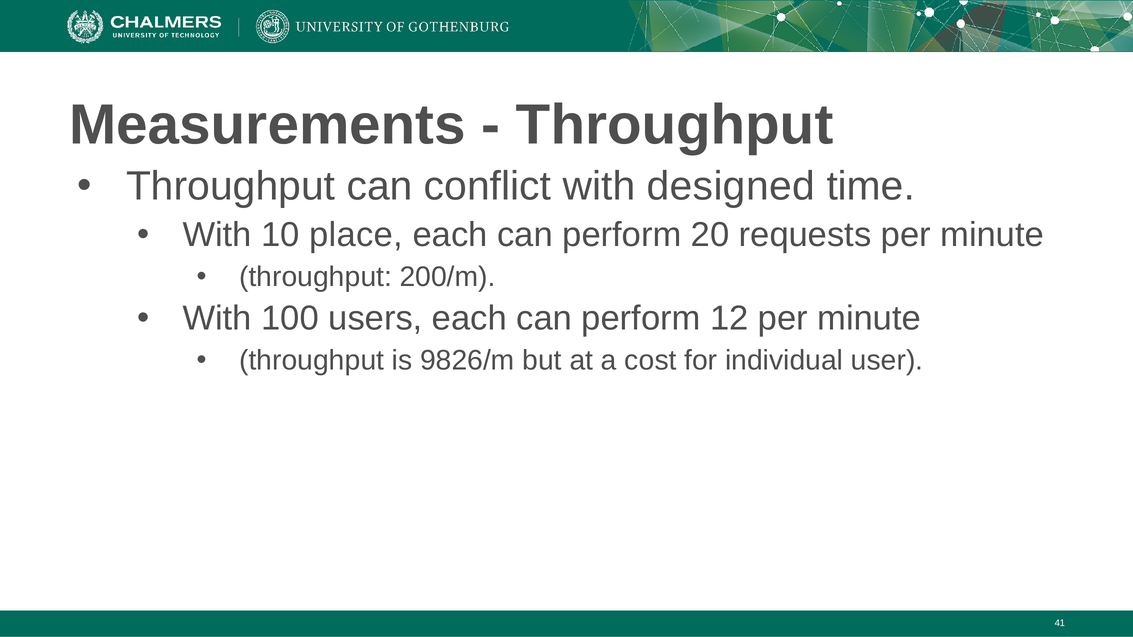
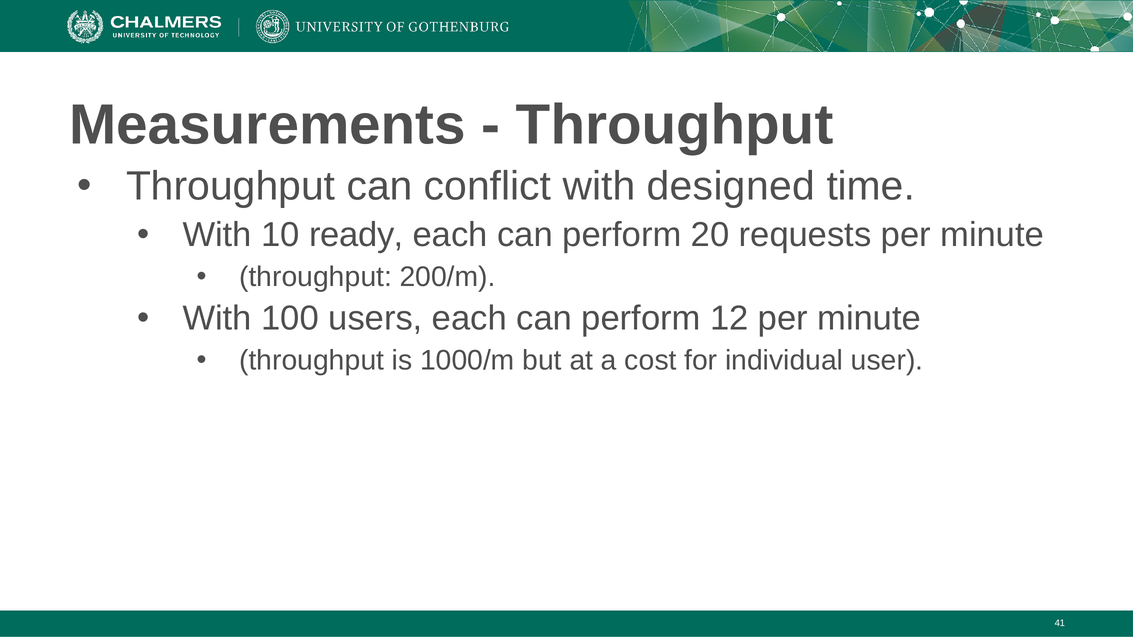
place: place -> ready
9826/m: 9826/m -> 1000/m
